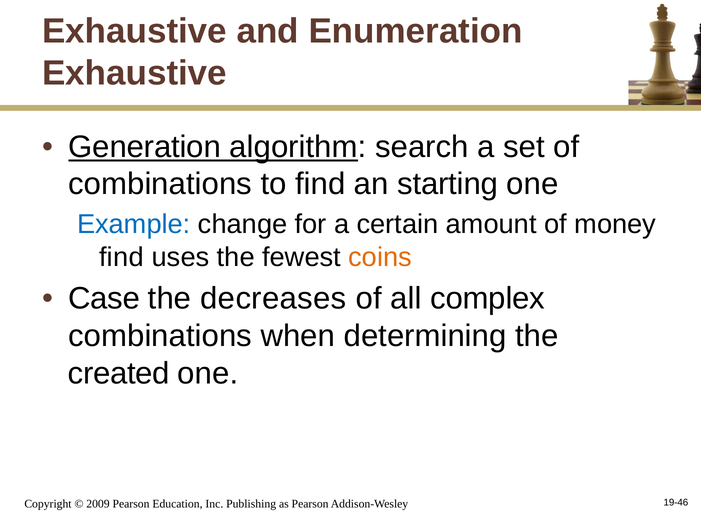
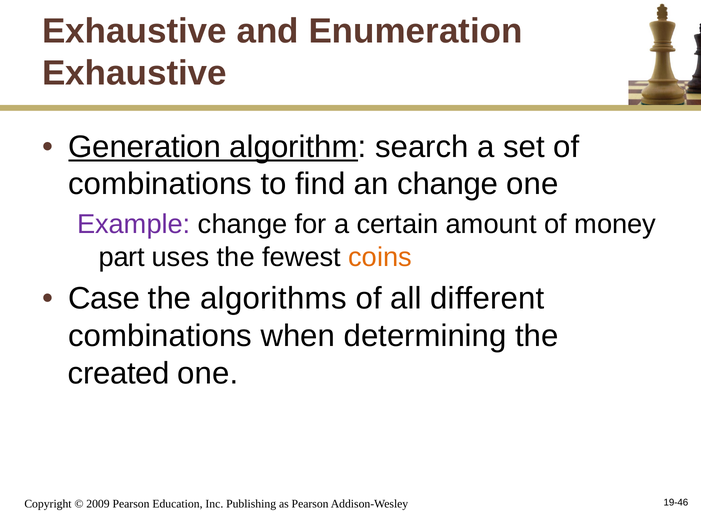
an starting: starting -> change
Example colour: blue -> purple
find at (122, 257): find -> part
decreases: decreases -> algorithms
complex: complex -> different
